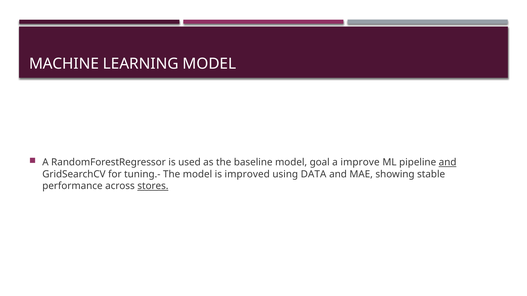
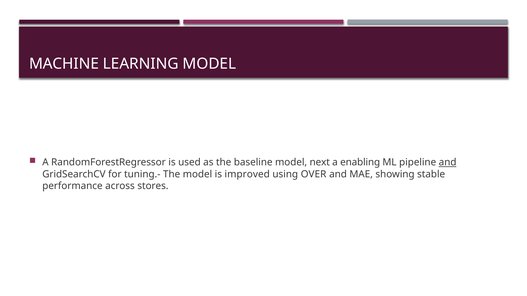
goal: goal -> next
improve: improve -> enabling
DATA: DATA -> OVER
stores underline: present -> none
